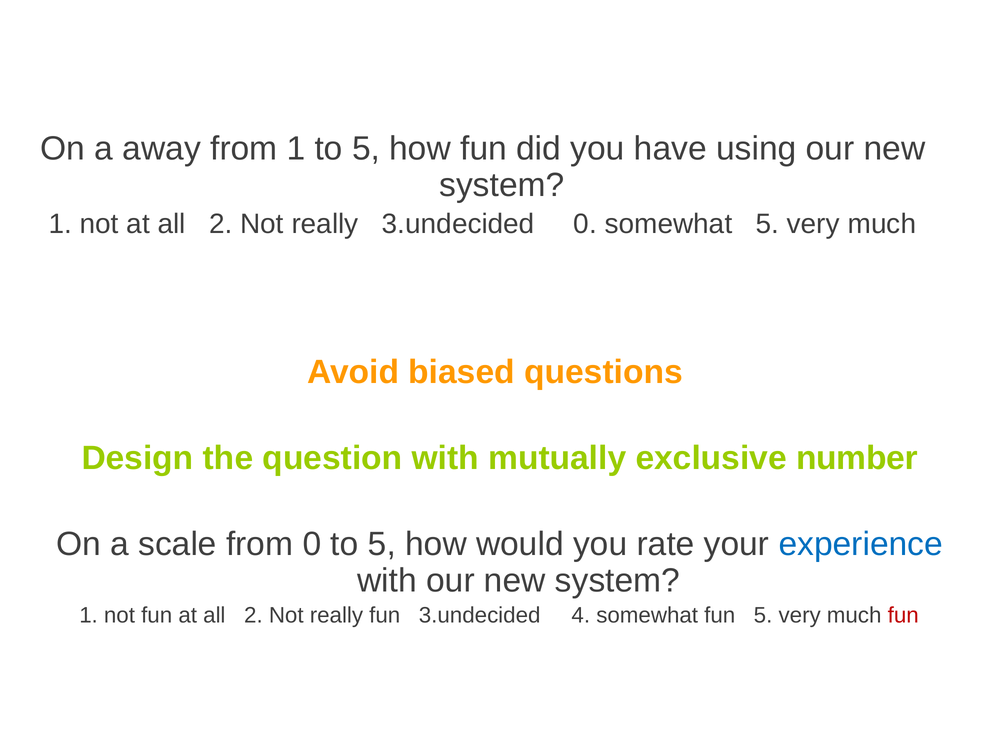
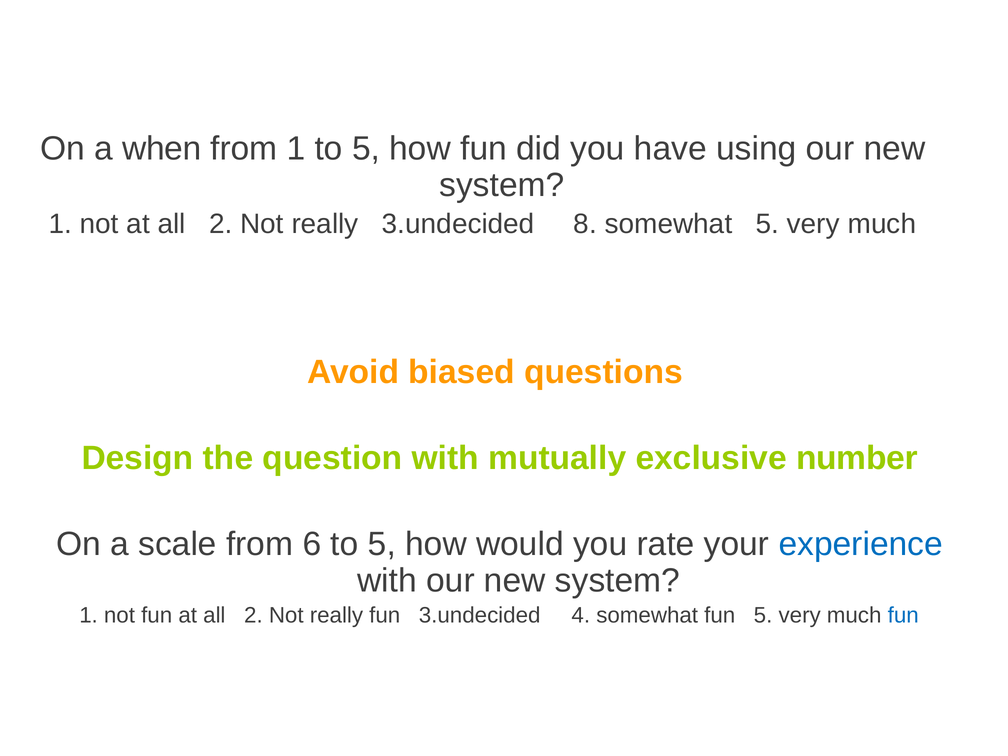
away: away -> when
3.undecided 0: 0 -> 8
from 0: 0 -> 6
fun at (903, 615) colour: red -> blue
